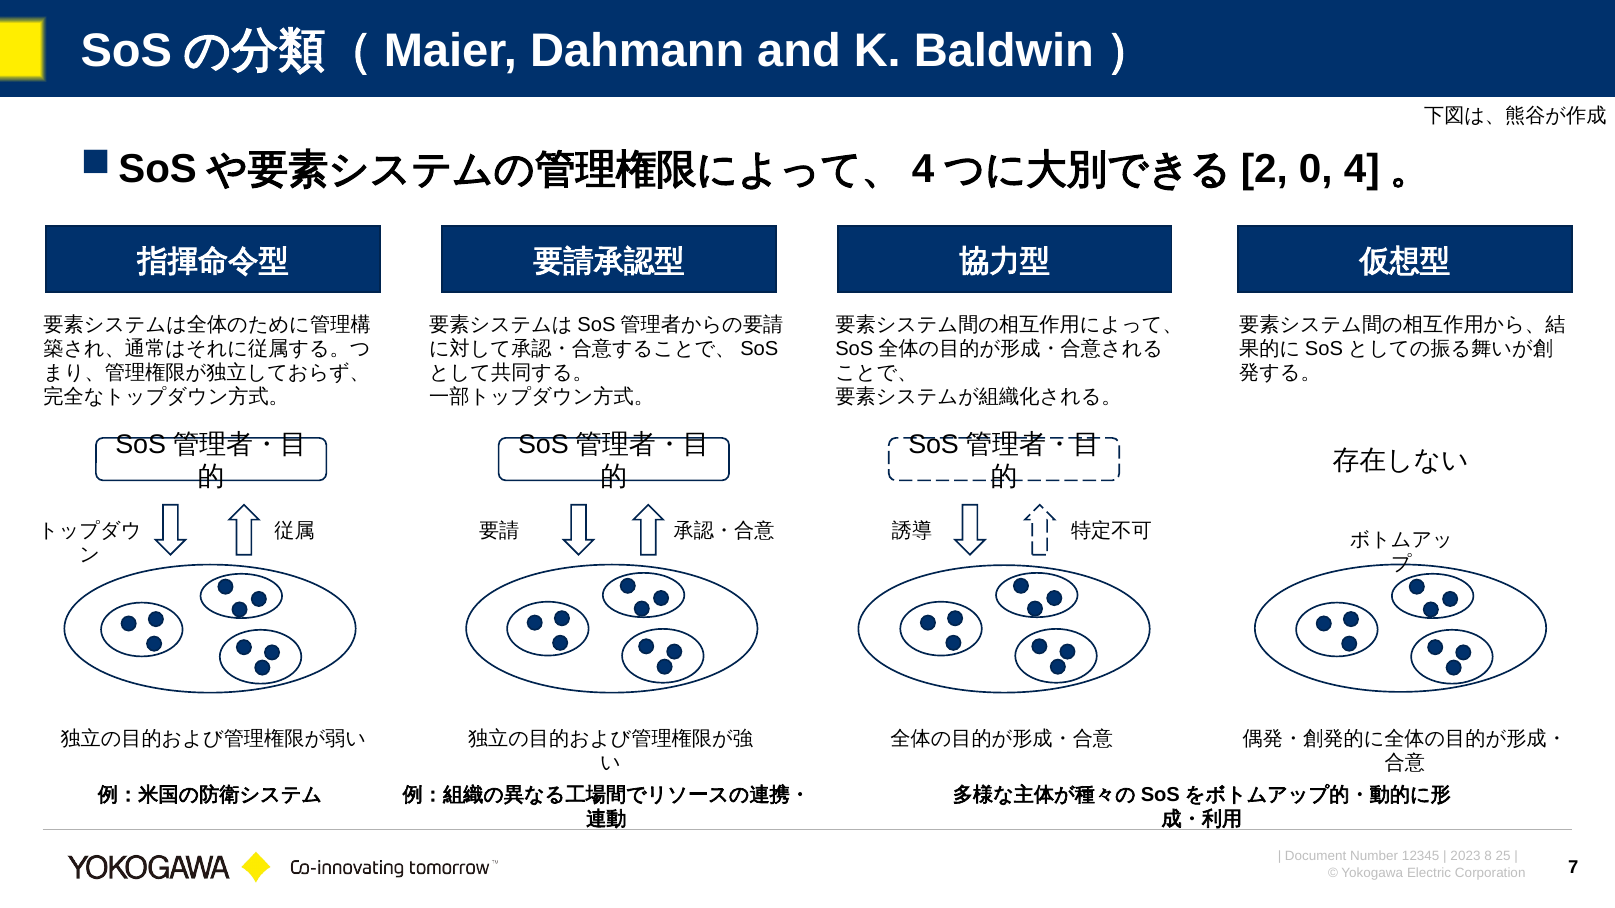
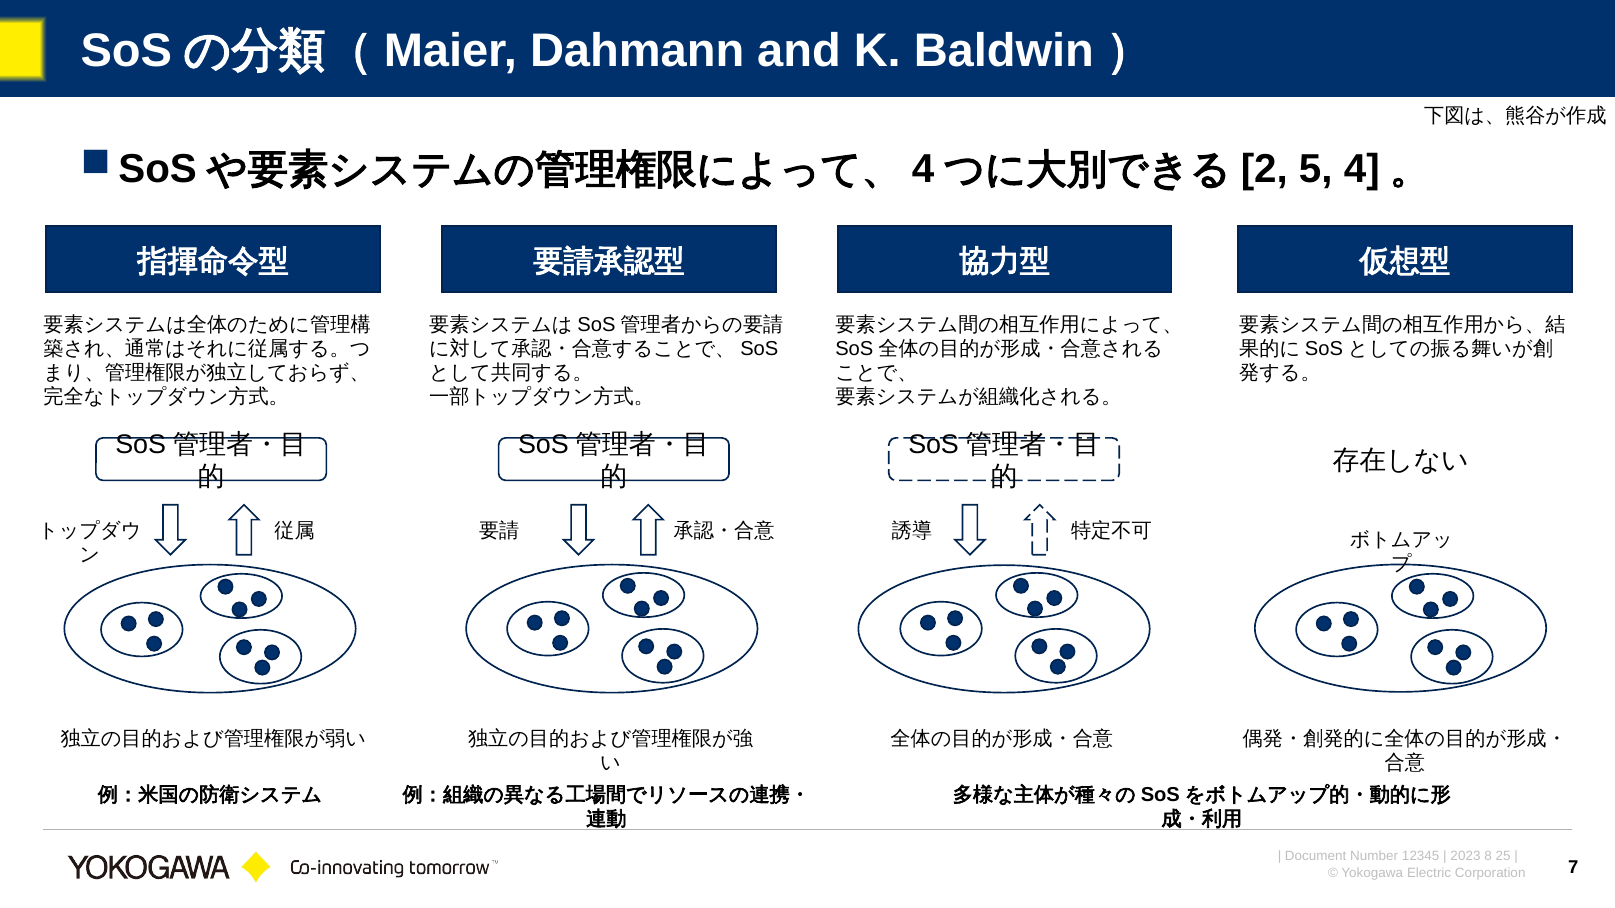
0: 0 -> 5
